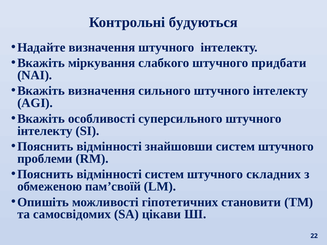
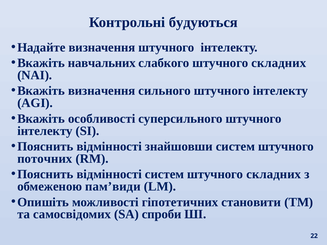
міркування: міркування -> навчальних
слабкого штучного придбати: придбати -> складних
проблеми: проблеми -> поточних
пам’своїй: пам’своїй -> пам’види
цікави: цікави -> спроби
